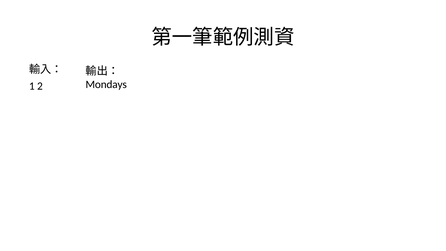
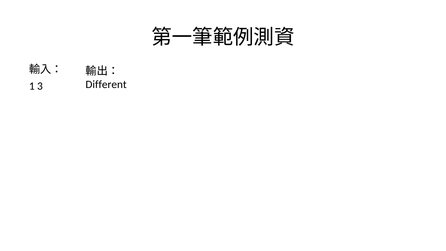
Mondays: Mondays -> Different
2: 2 -> 3
